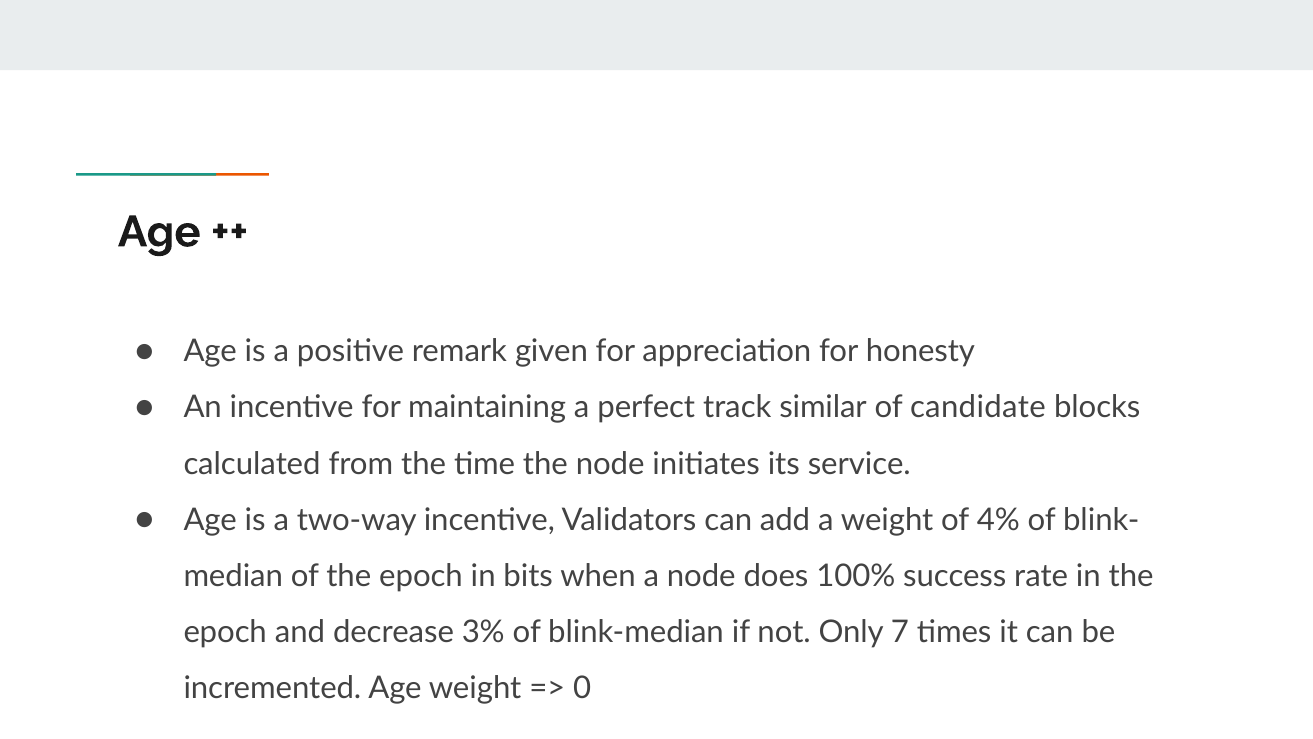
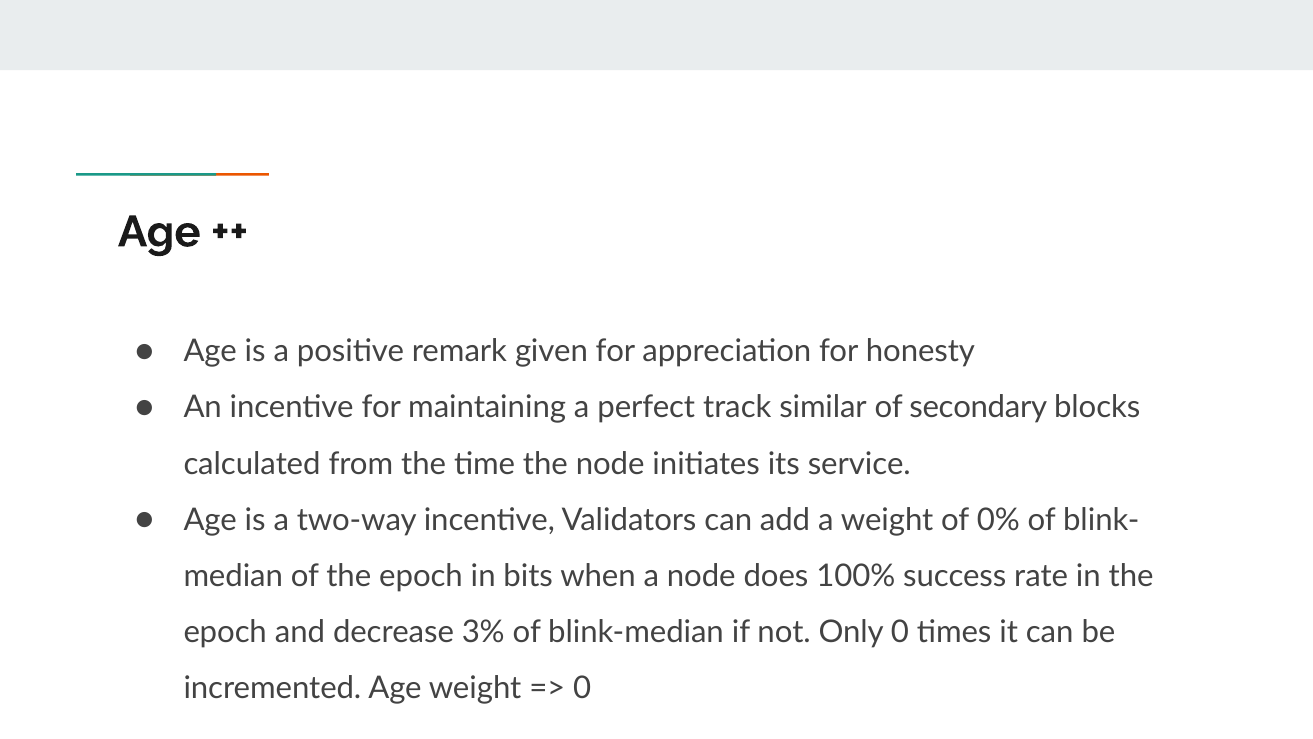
candidate: candidate -> secondary
4%: 4% -> 0%
Only 7: 7 -> 0
